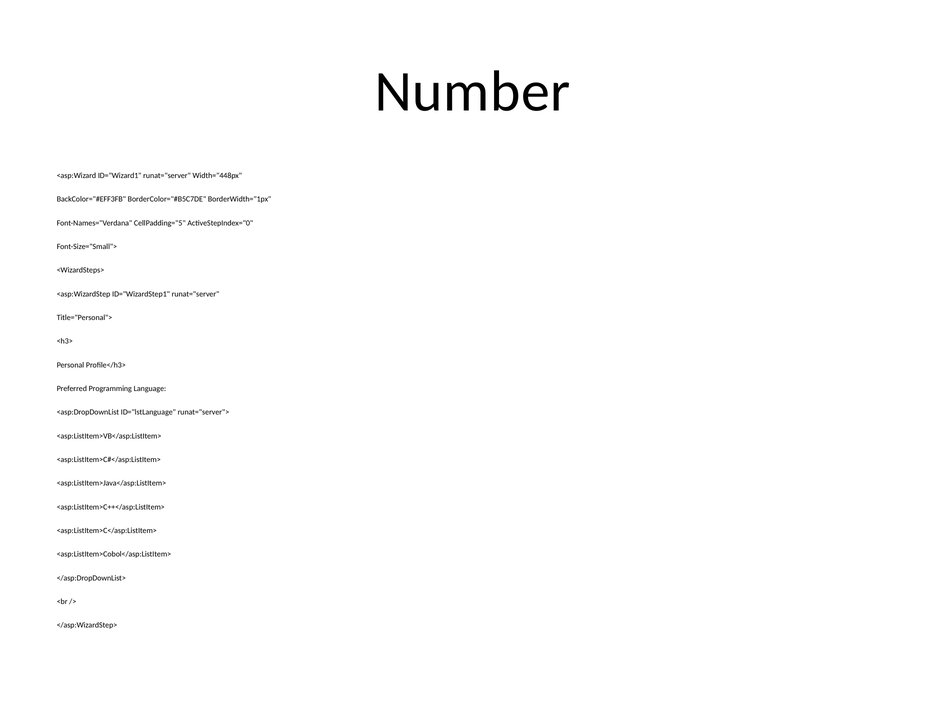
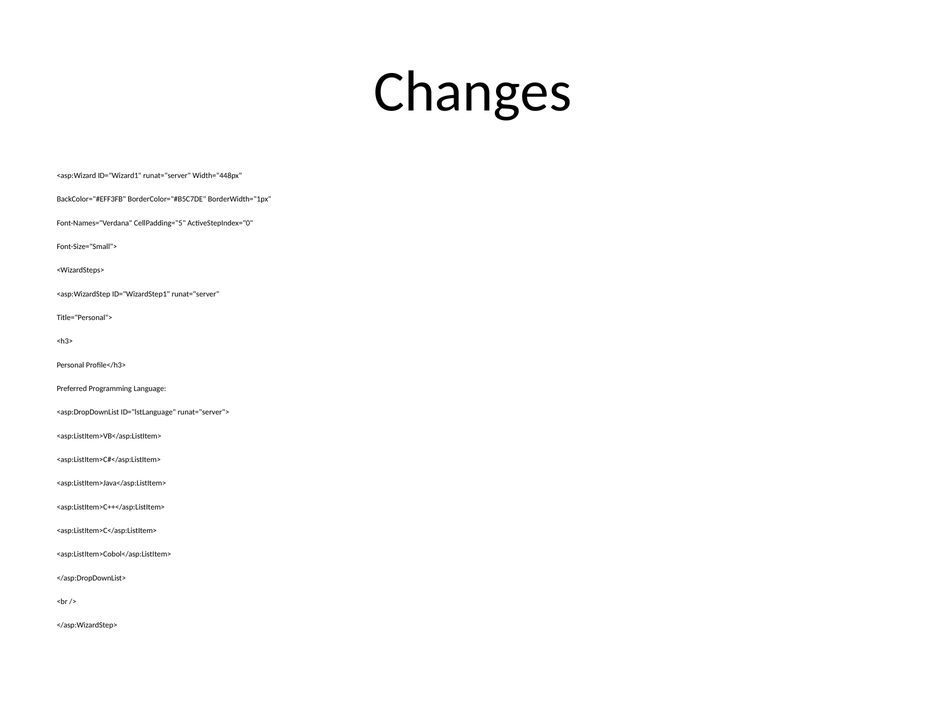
Number: Number -> Changes
